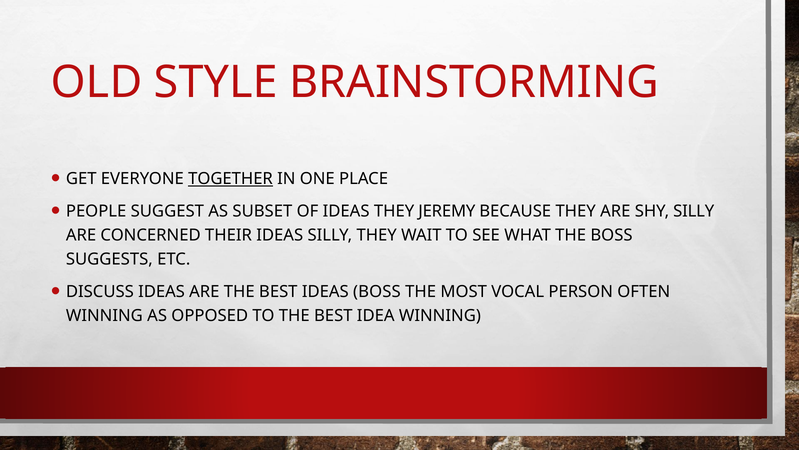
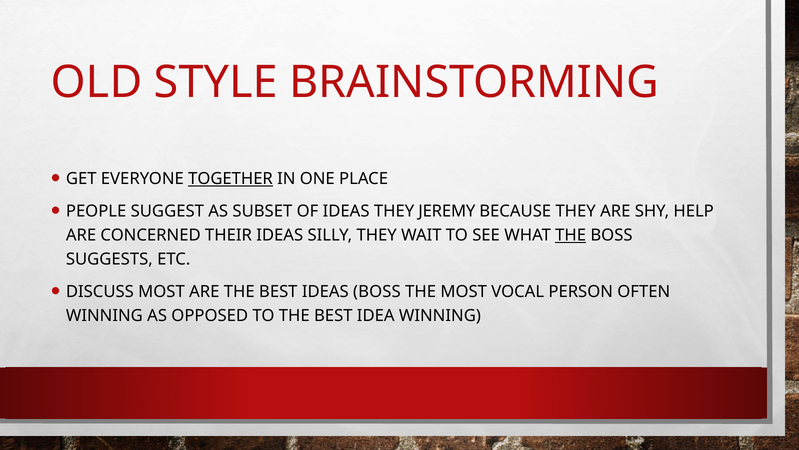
SHY SILLY: SILLY -> HELP
THE at (571, 235) underline: none -> present
DISCUSS IDEAS: IDEAS -> MOST
